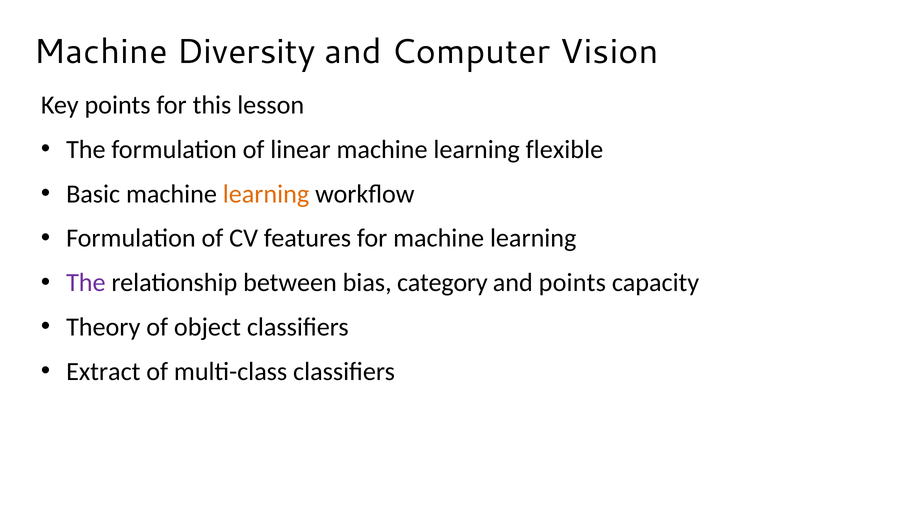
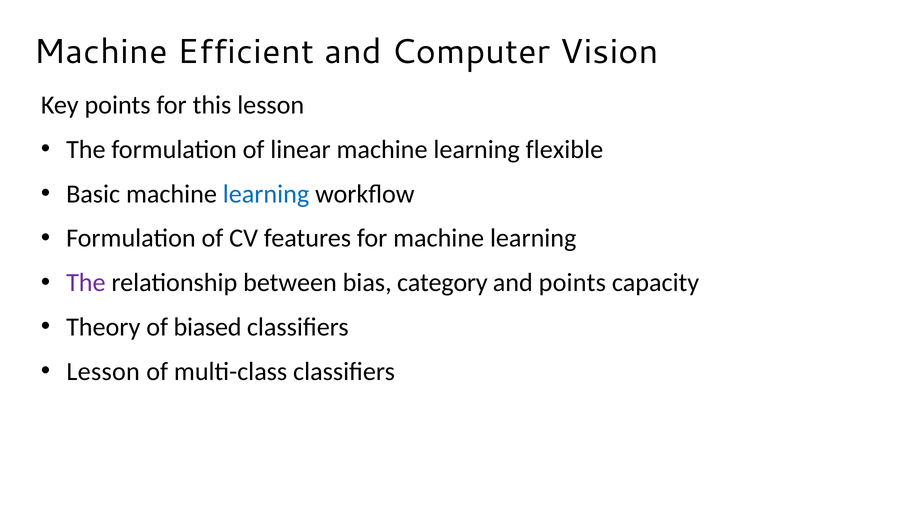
Diversity: Diversity -> Efficient
learning at (266, 194) colour: orange -> blue
object: object -> biased
Extract at (103, 372): Extract -> Lesson
